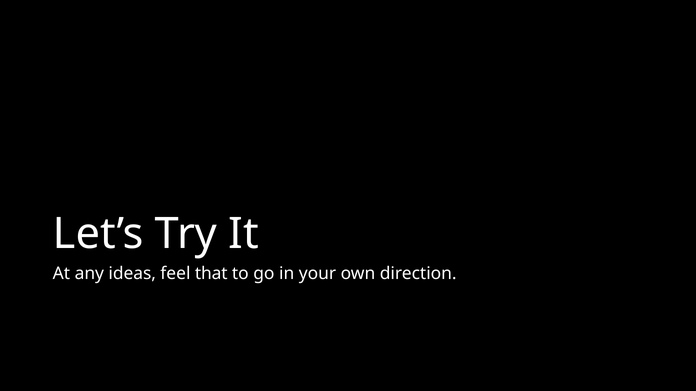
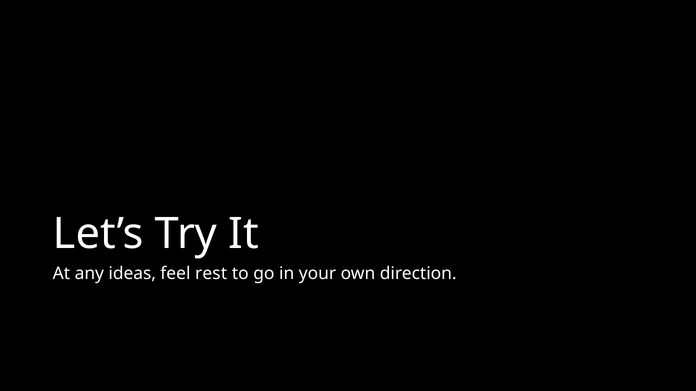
that: that -> rest
